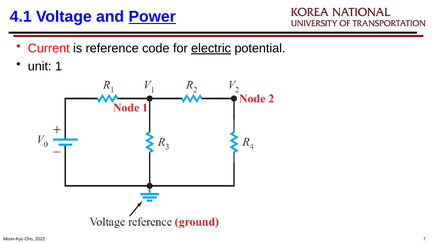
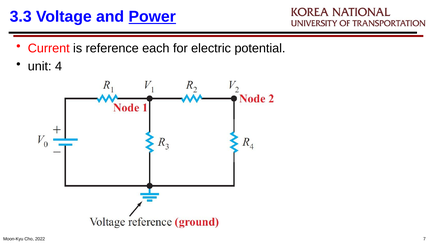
4.1: 4.1 -> 3.3
code: code -> each
electric underline: present -> none
1: 1 -> 4
